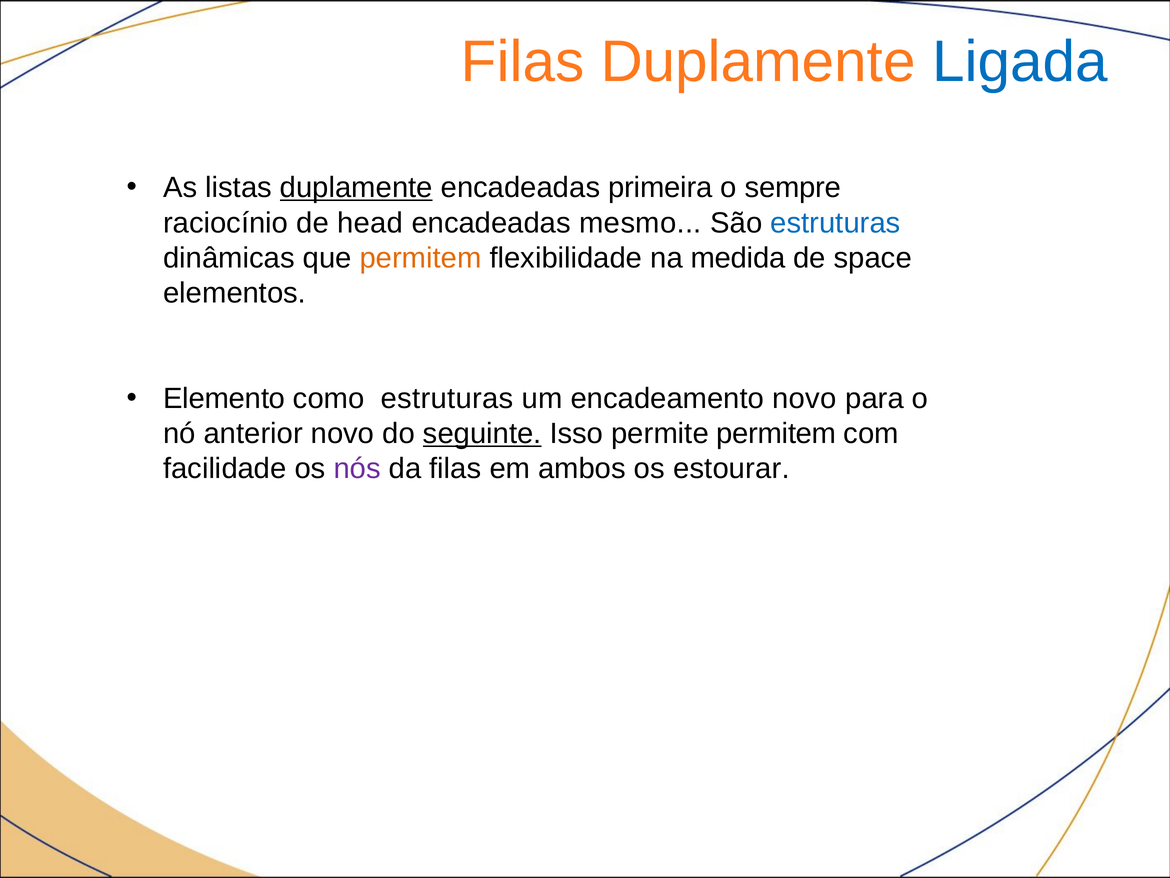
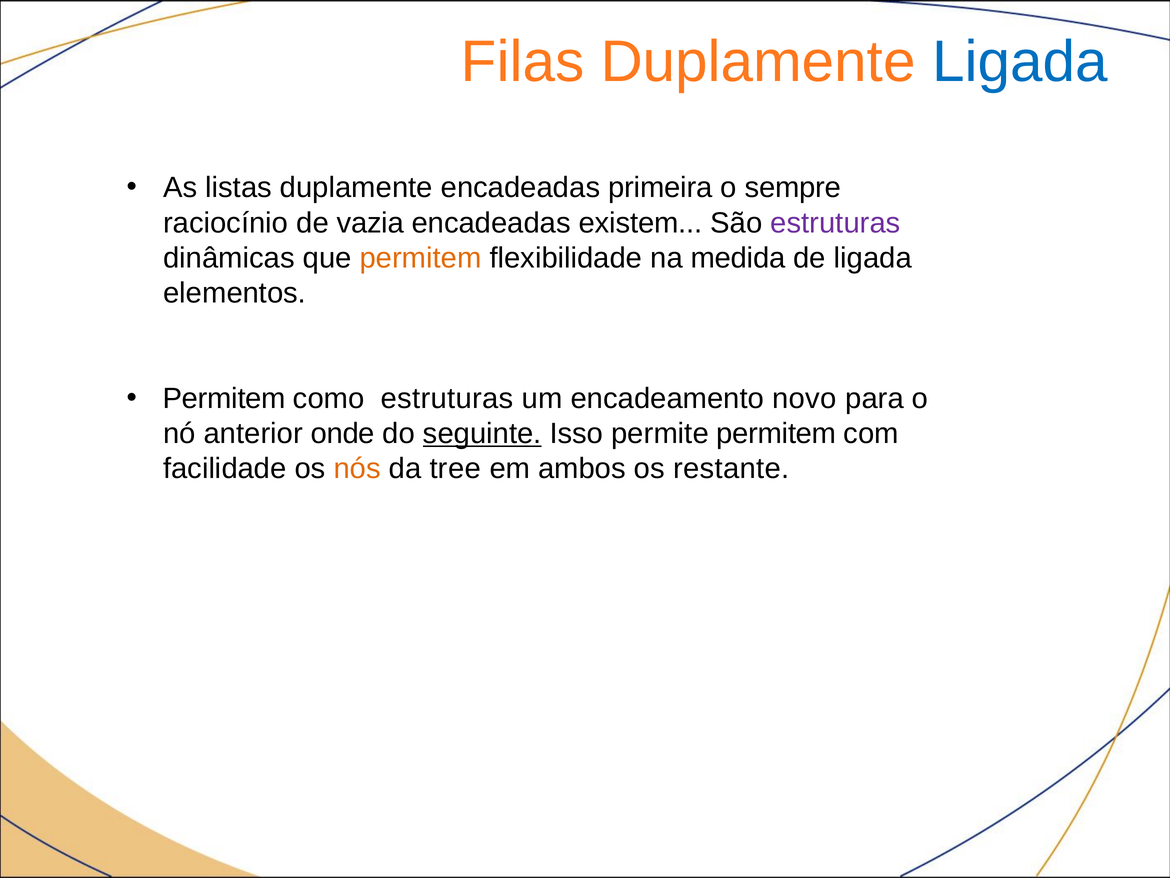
duplamente at (356, 188) underline: present -> none
head: head -> vazia
mesmo: mesmo -> existem
estruturas at (835, 223) colour: blue -> purple
de space: space -> ligada
Elemento at (224, 398): Elemento -> Permitem
anterior novo: novo -> onde
nós colour: purple -> orange
da filas: filas -> tree
estourar: estourar -> restante
